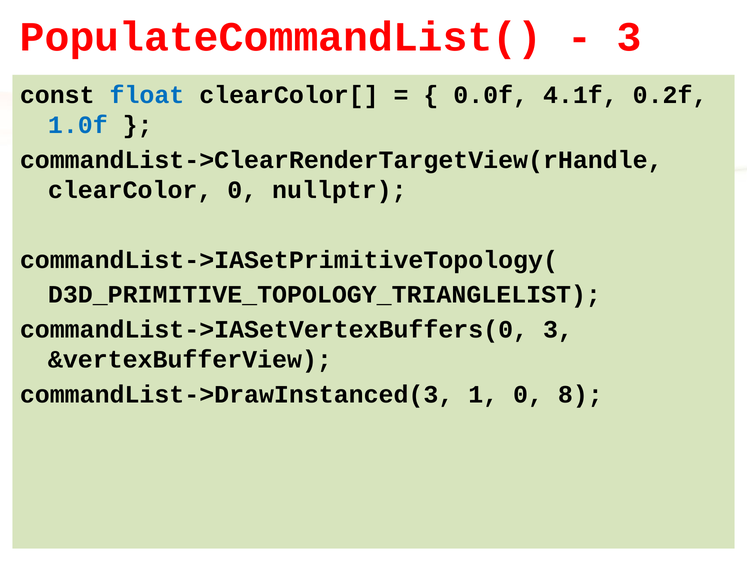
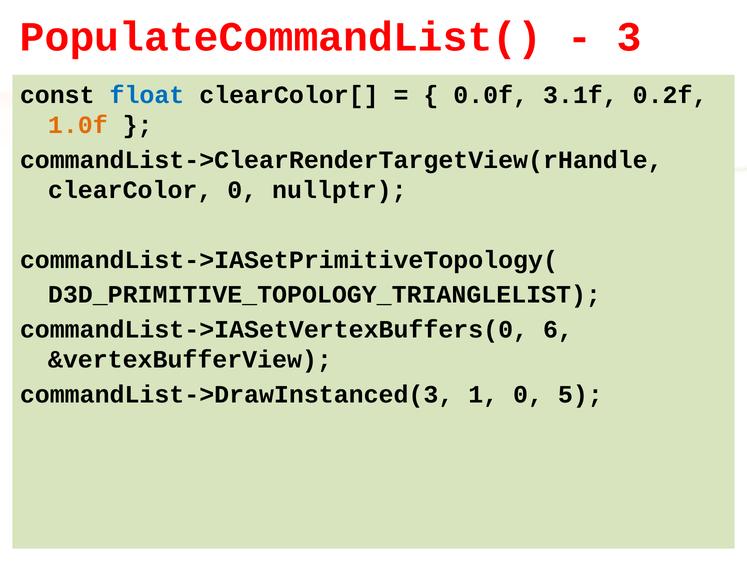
4.1f: 4.1f -> 3.1f
1.0f colour: blue -> orange
commandList->IASetVertexBuffers(0 3: 3 -> 6
8: 8 -> 5
